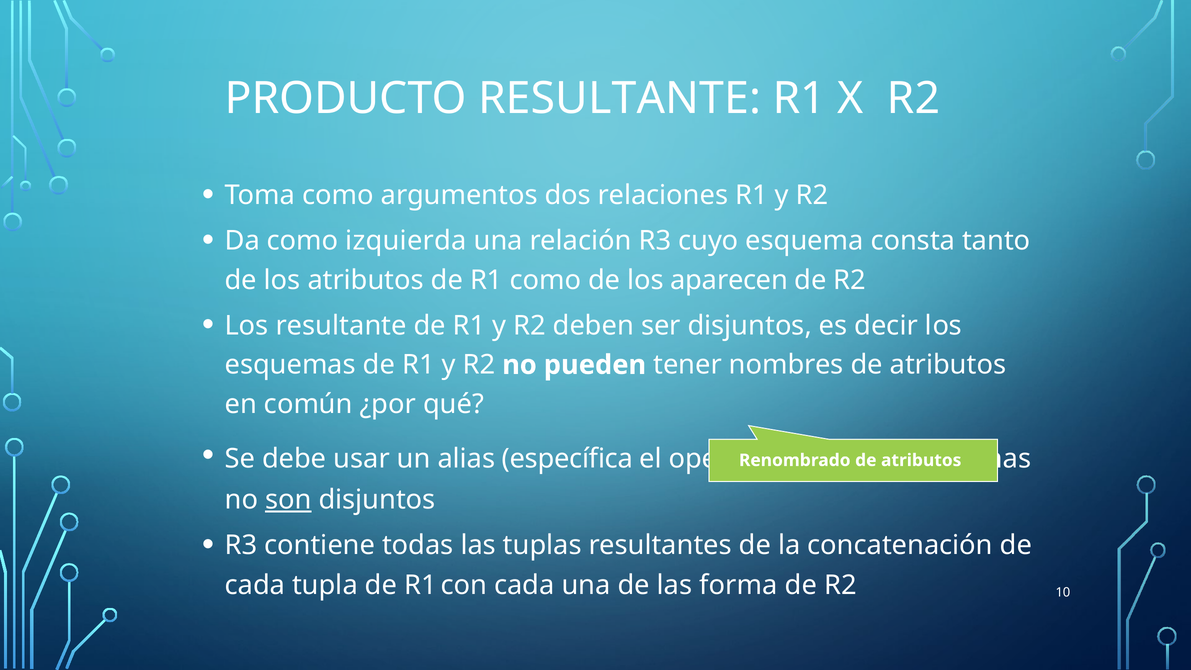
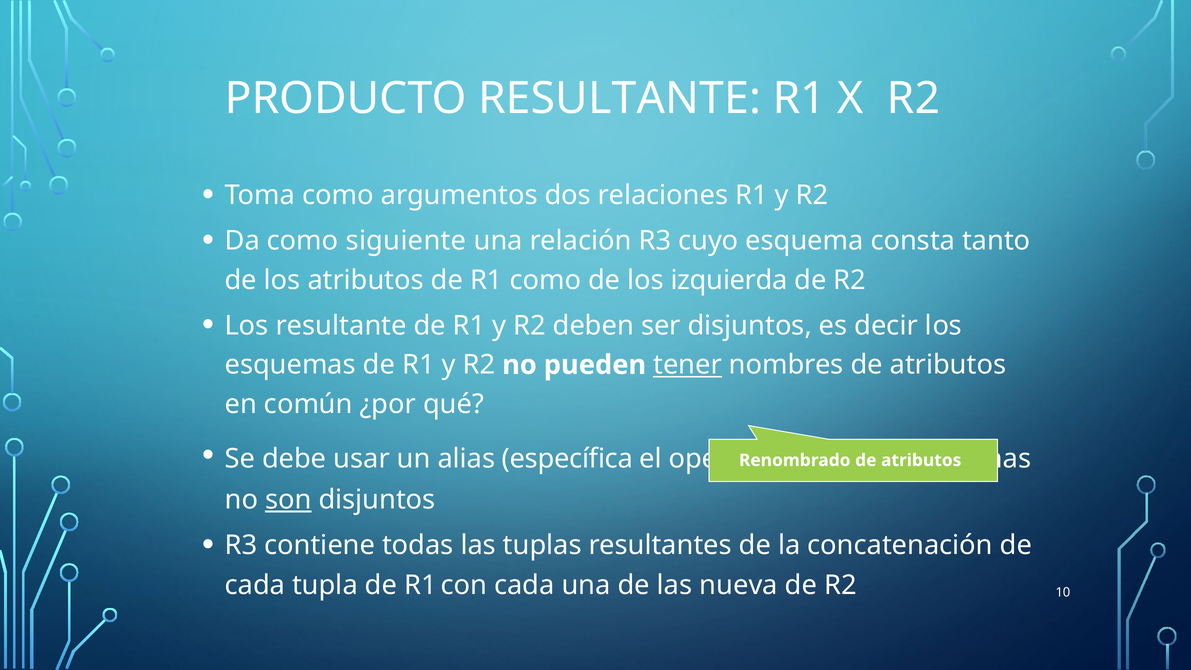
izquierda: izquierda -> siguiente
aparecen: aparecen -> izquierda
tener underline: none -> present
forma: forma -> nueva
